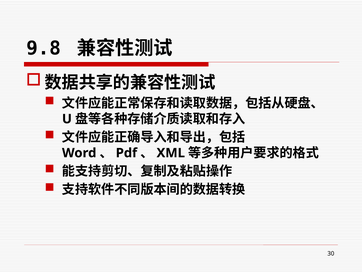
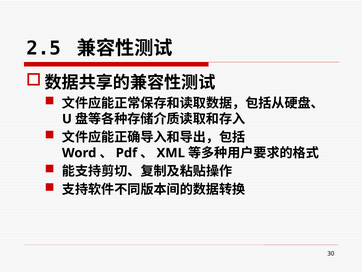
9.8: 9.8 -> 2.5
